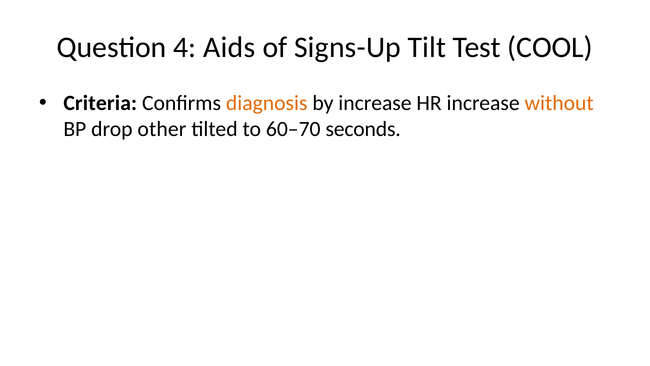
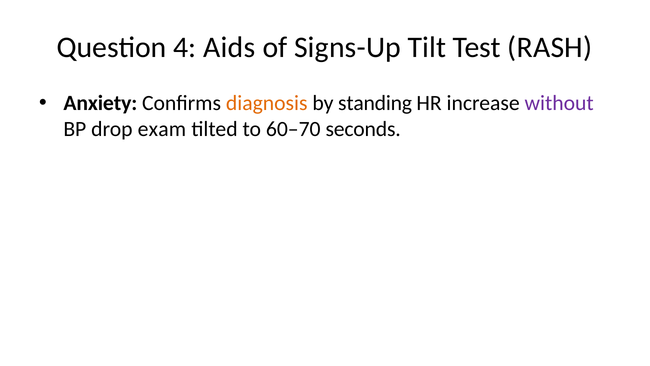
COOL: COOL -> RASH
Criteria: Criteria -> Anxiety
by increase: increase -> standing
without colour: orange -> purple
other: other -> exam
